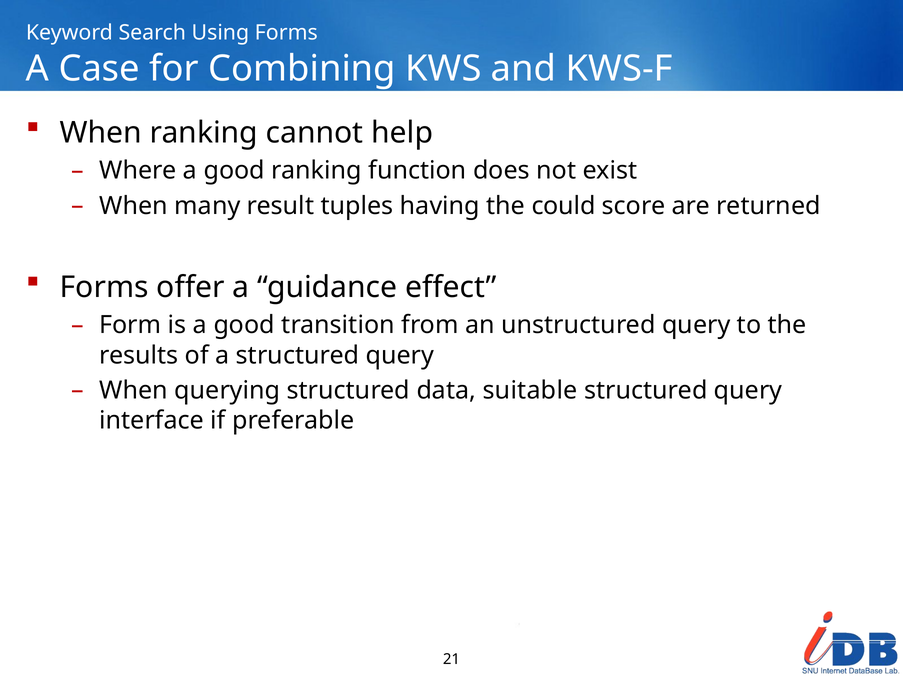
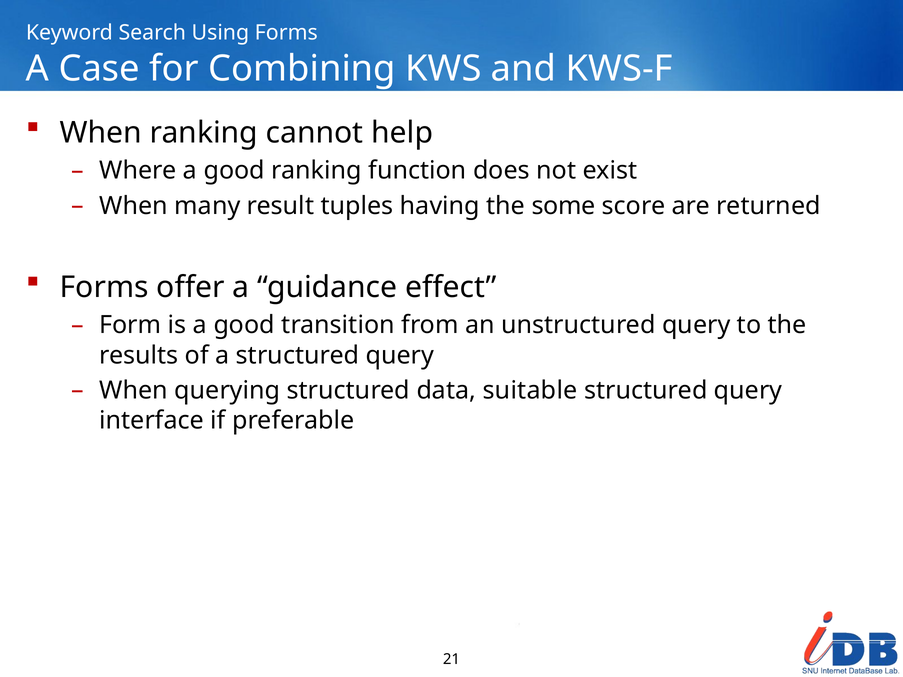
could: could -> some
